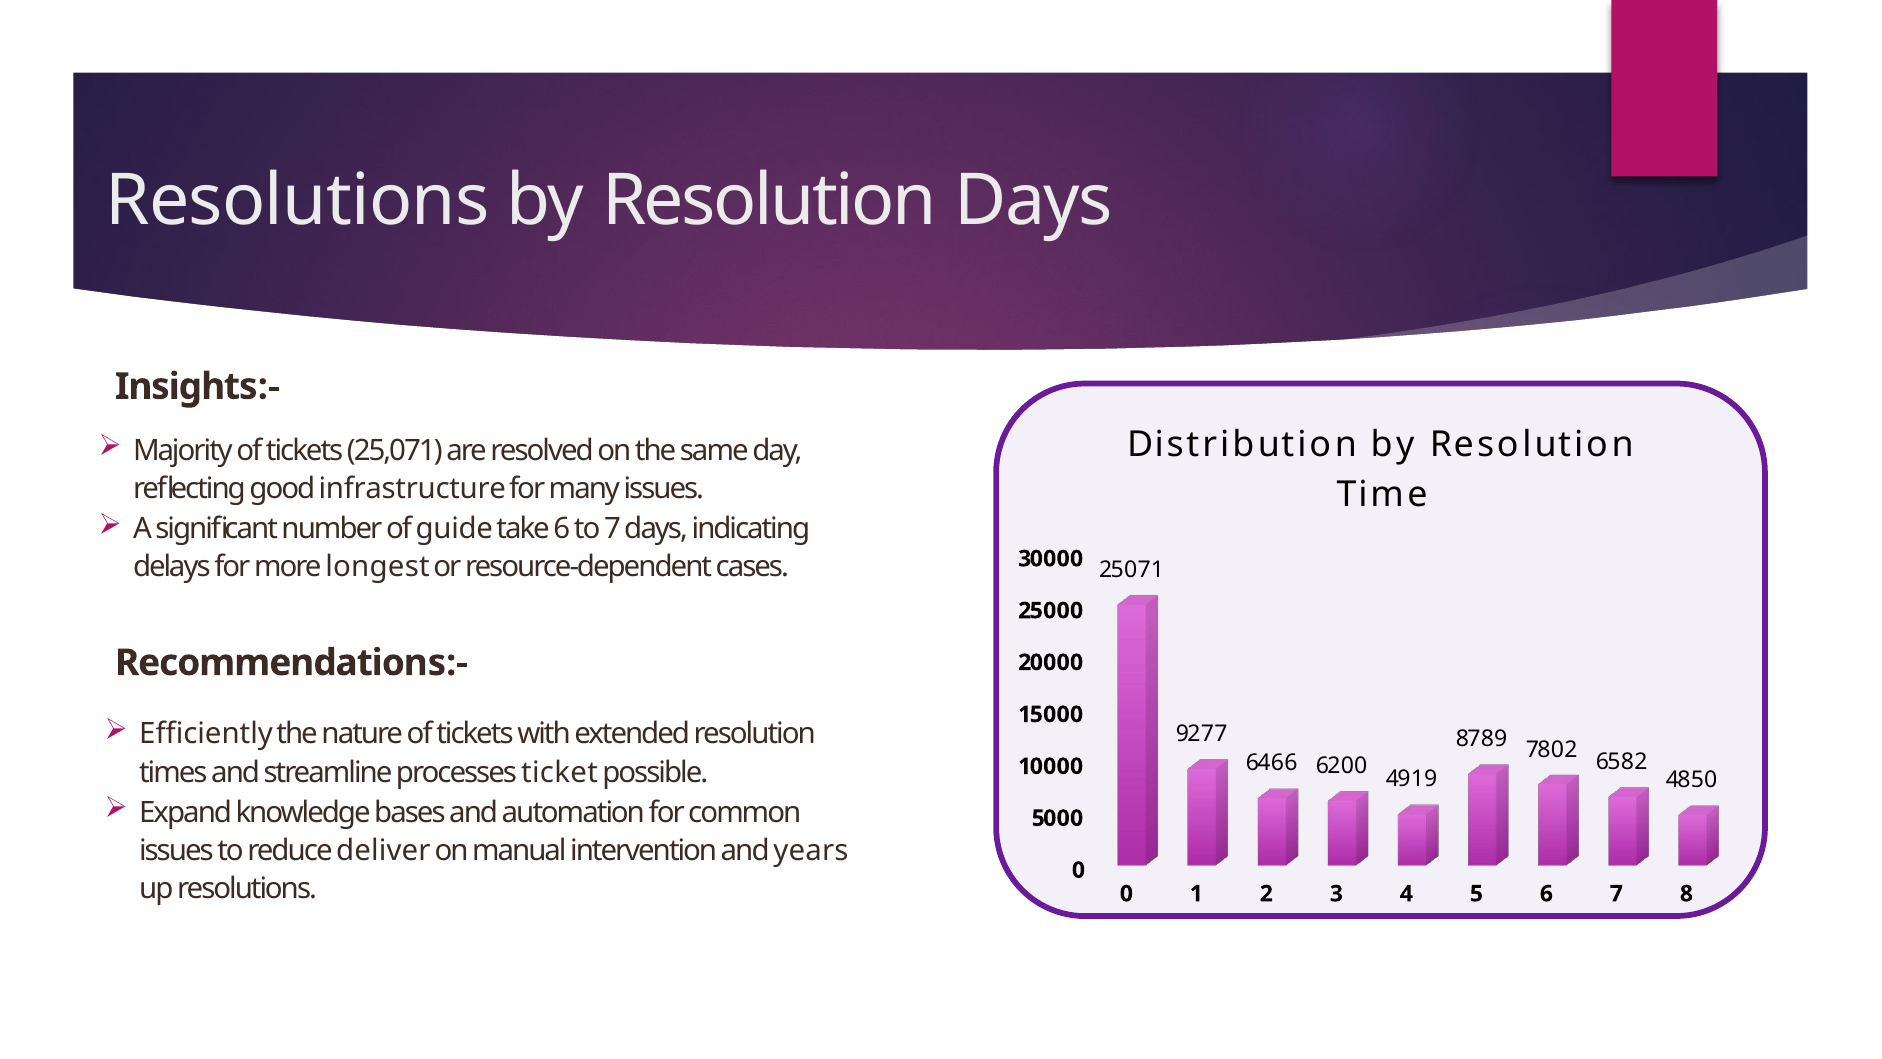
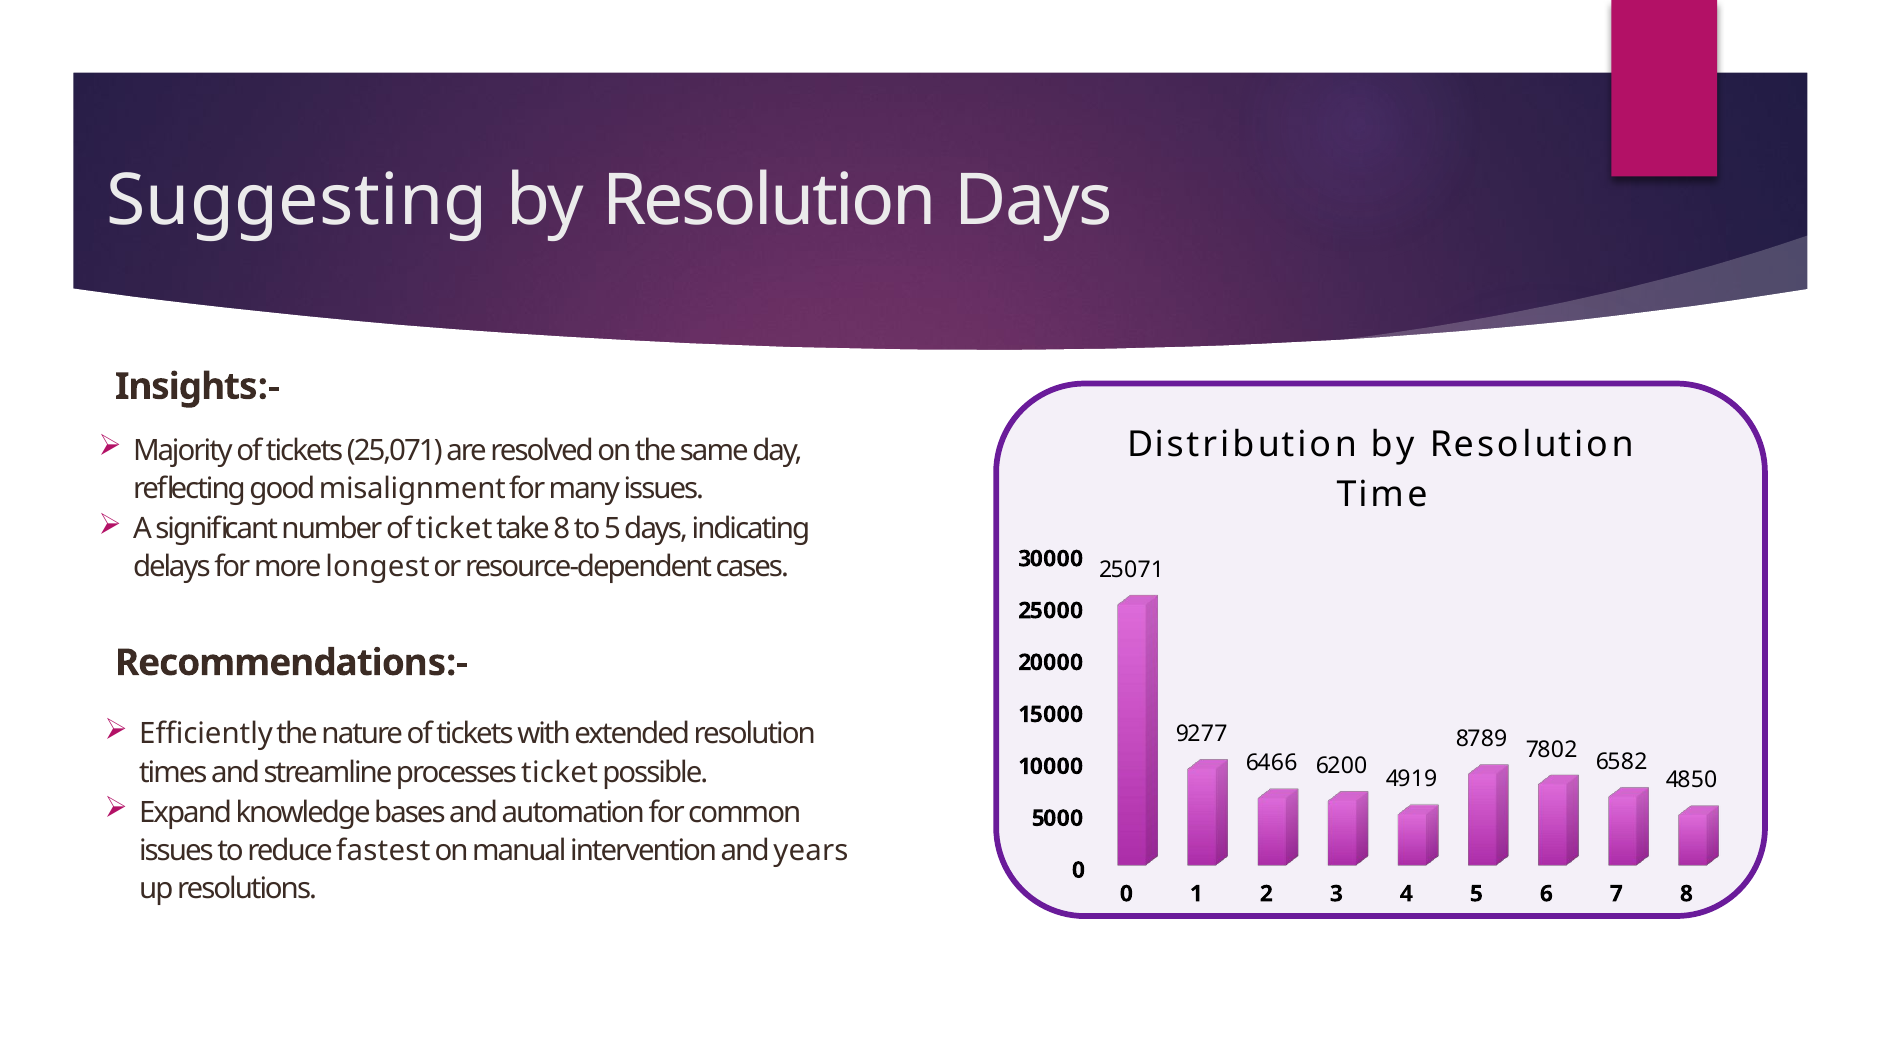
Resolutions at (297, 201): Resolutions -> Suggesting
infrastructure: infrastructure -> misalignment
of guide: guide -> ticket
take 6: 6 -> 8
to 7: 7 -> 5
deliver: deliver -> fastest
